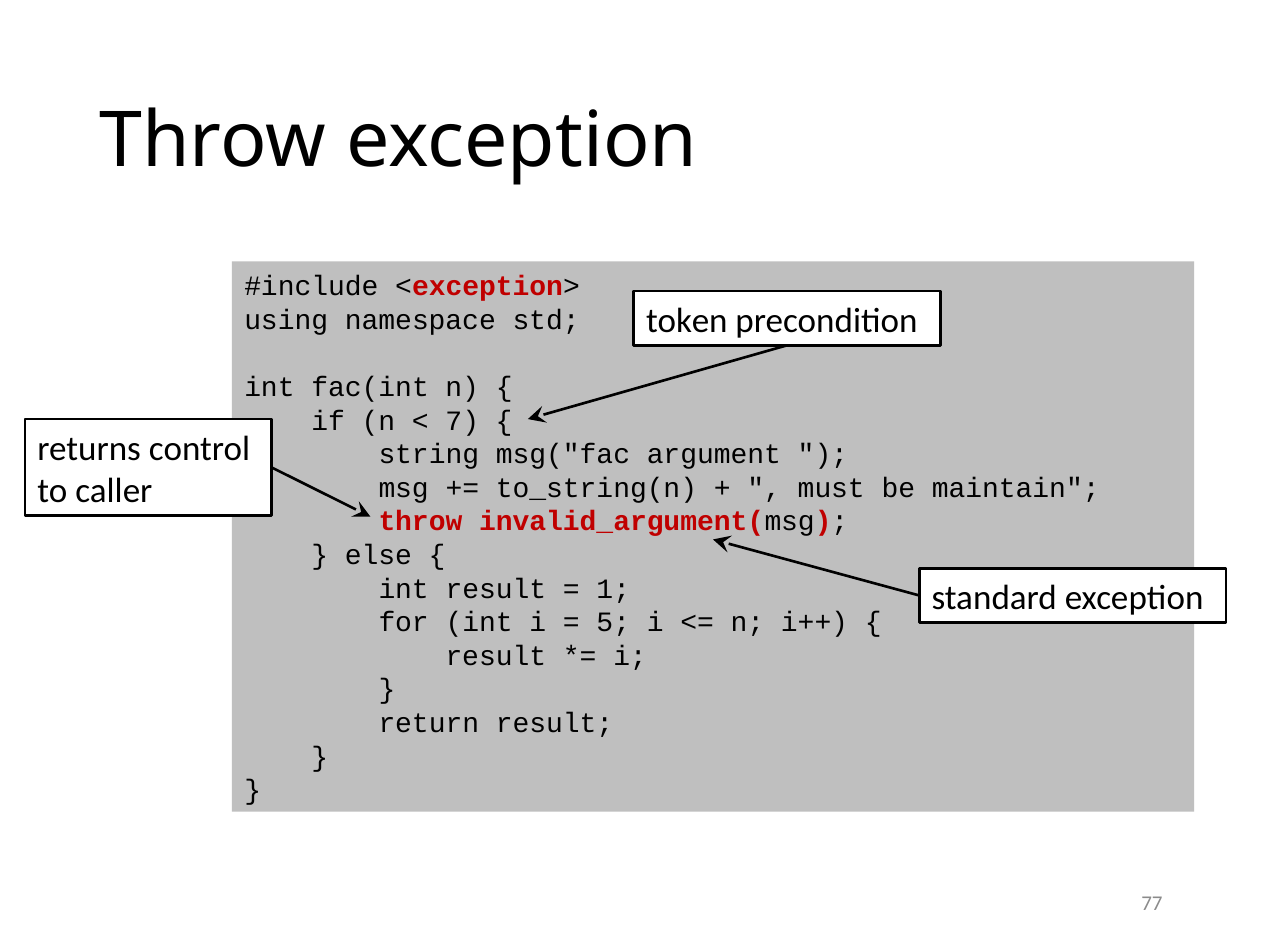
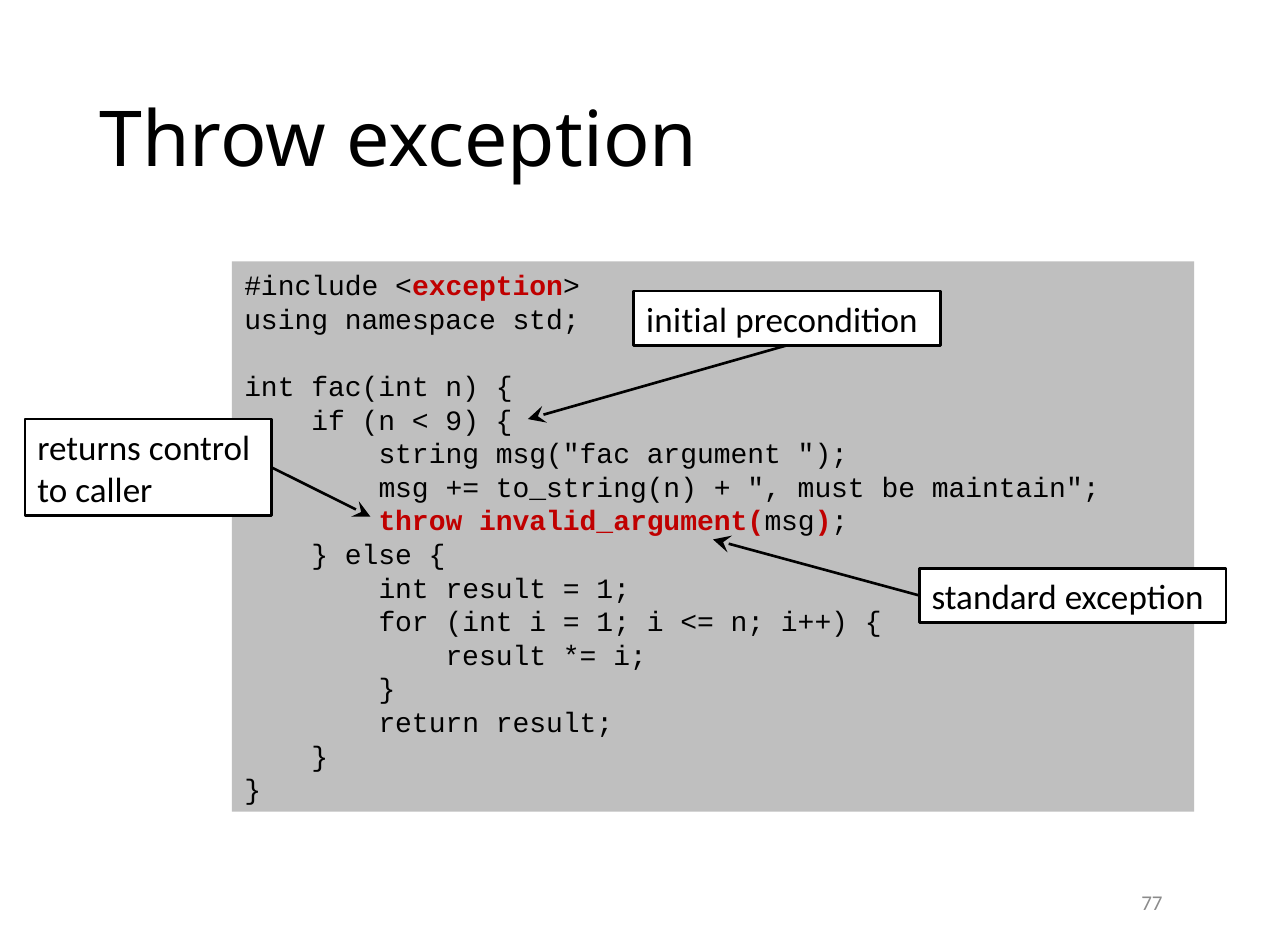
token: token -> initial
7: 7 -> 9
5 at (613, 623): 5 -> 1
